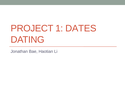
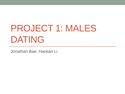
DATES: DATES -> MALES
